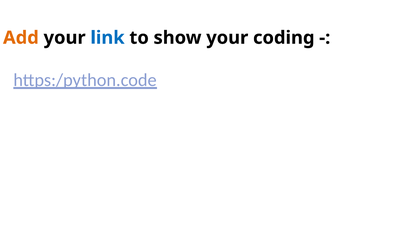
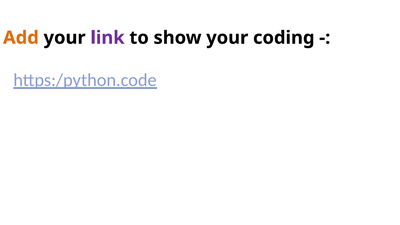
link colour: blue -> purple
